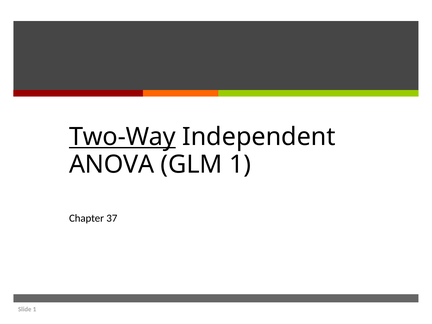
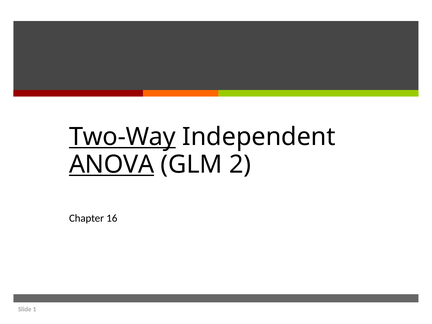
ANOVA underline: none -> present
GLM 1: 1 -> 2
37: 37 -> 16
